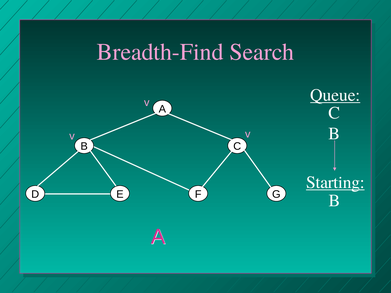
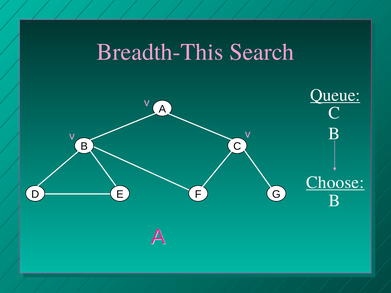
Breadth-Find: Breadth-Find -> Breadth-This
Starting: Starting -> Choose
